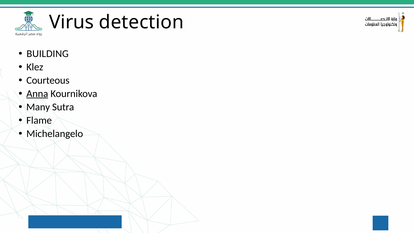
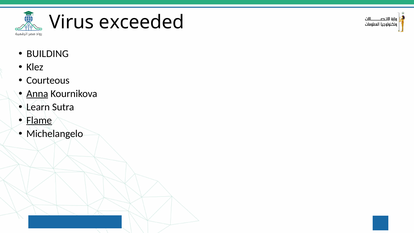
detection: detection -> exceeded
Many: Many -> Learn
Flame underline: none -> present
